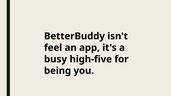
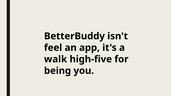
busy: busy -> walk
